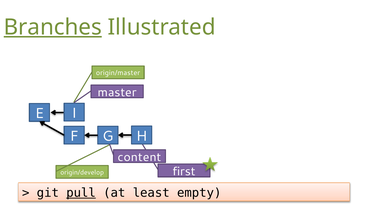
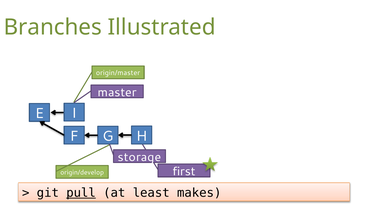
Branches underline: present -> none
content: content -> storage
empty: empty -> makes
